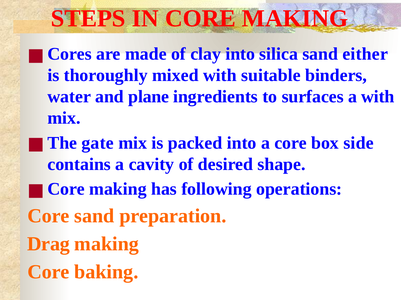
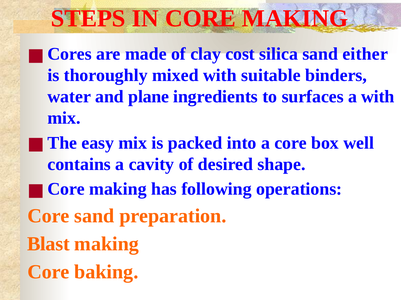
clay into: into -> cost
gate: gate -> easy
side: side -> well
Drag: Drag -> Blast
